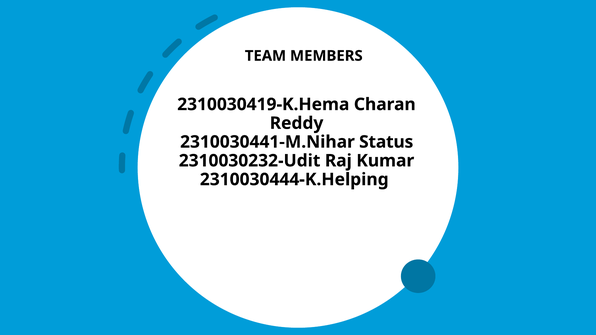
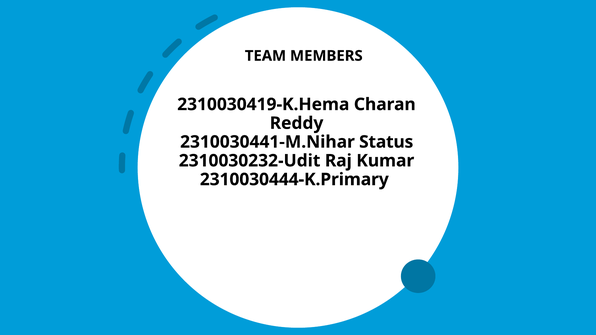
2310030444-K.Helping: 2310030444-K.Helping -> 2310030444-K.Primary
